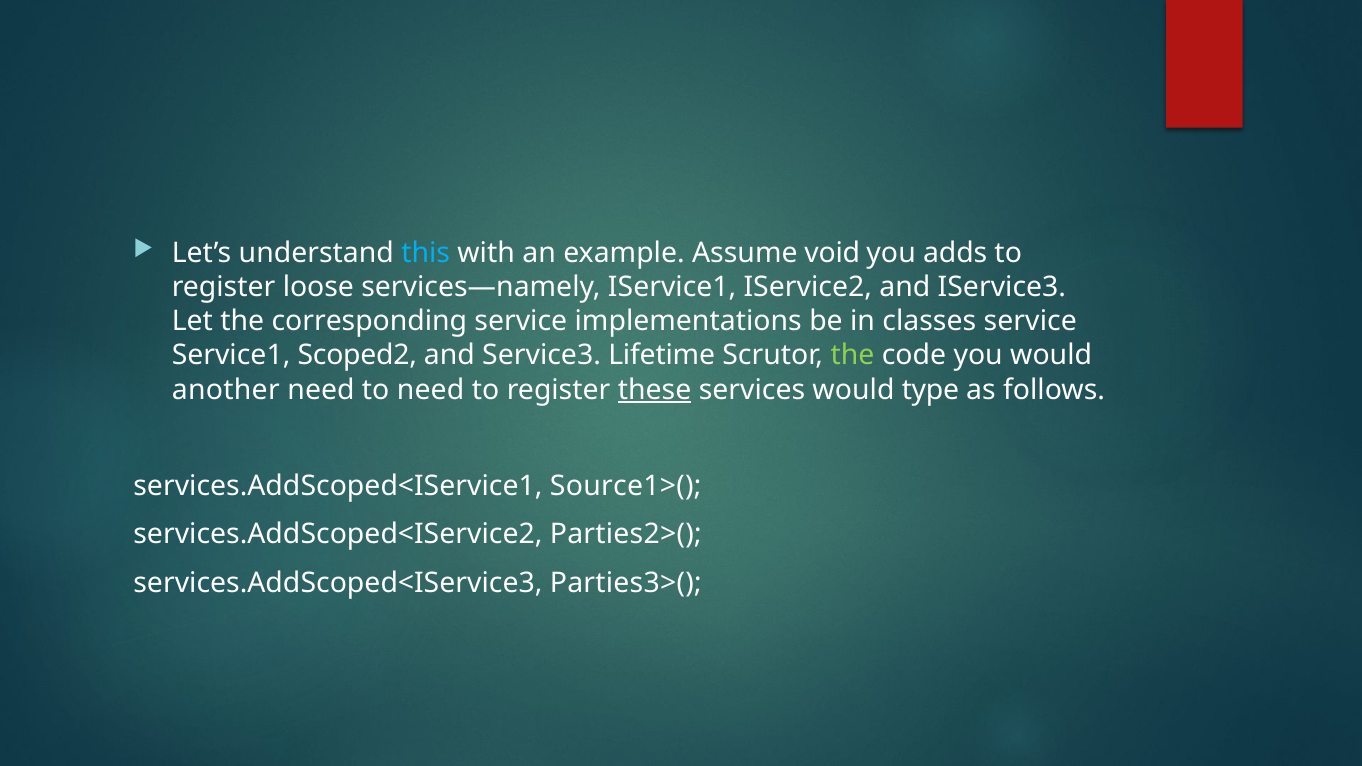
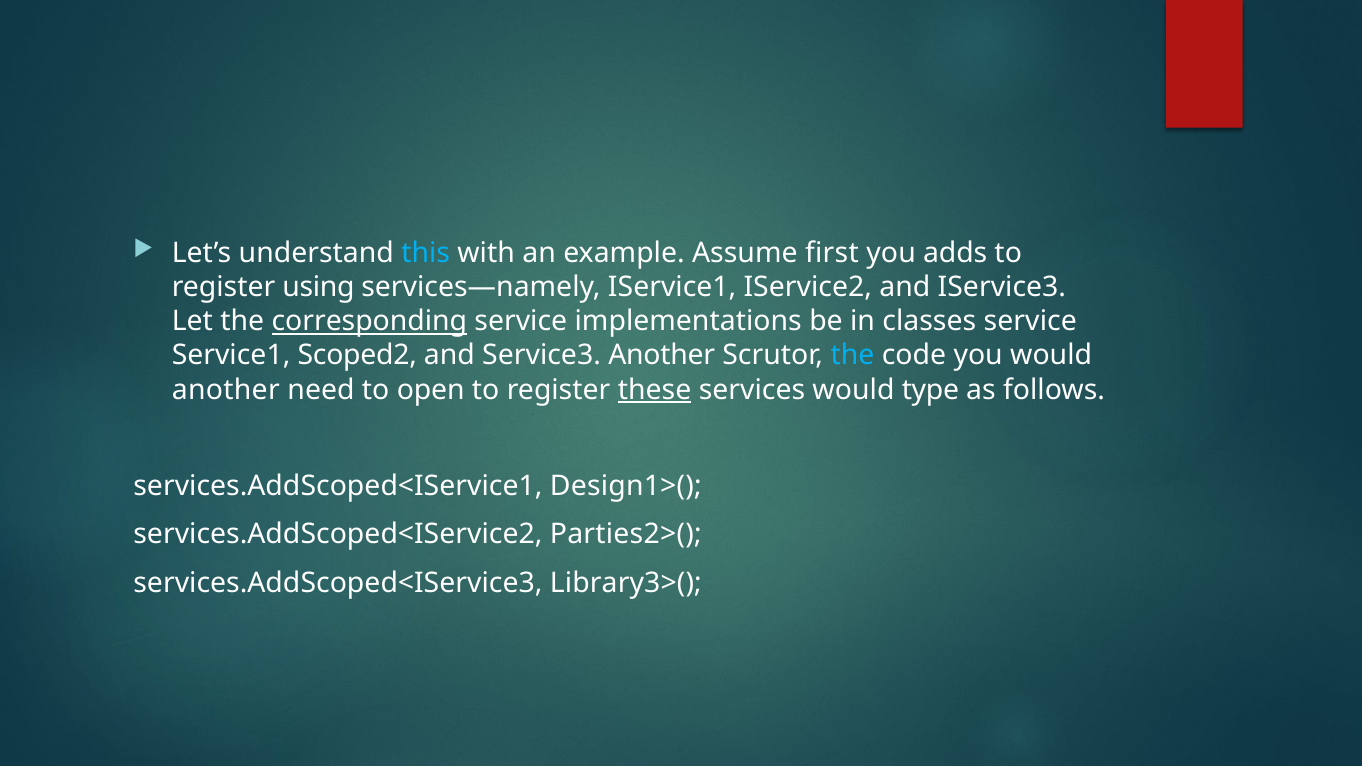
void: void -> first
loose: loose -> using
corresponding underline: none -> present
Service3 Lifetime: Lifetime -> Another
the at (852, 356) colour: light green -> light blue
to need: need -> open
Source1>(: Source1>( -> Design1>(
Parties3>(: Parties3>( -> Library3>(
